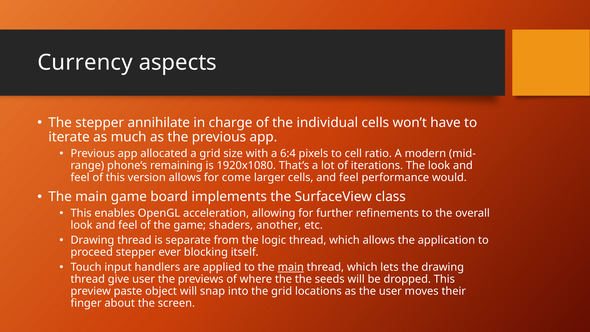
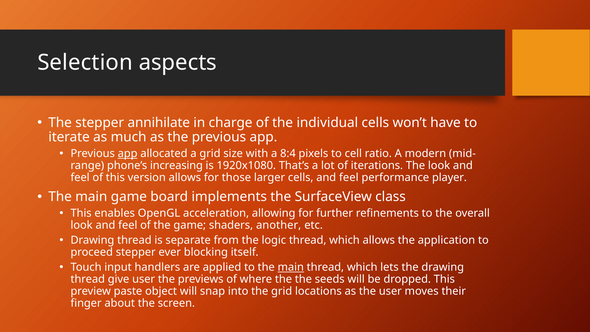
Currency: Currency -> Selection
app at (128, 153) underline: none -> present
6:4: 6:4 -> 8:4
remaining: remaining -> increasing
come: come -> those
would: would -> player
